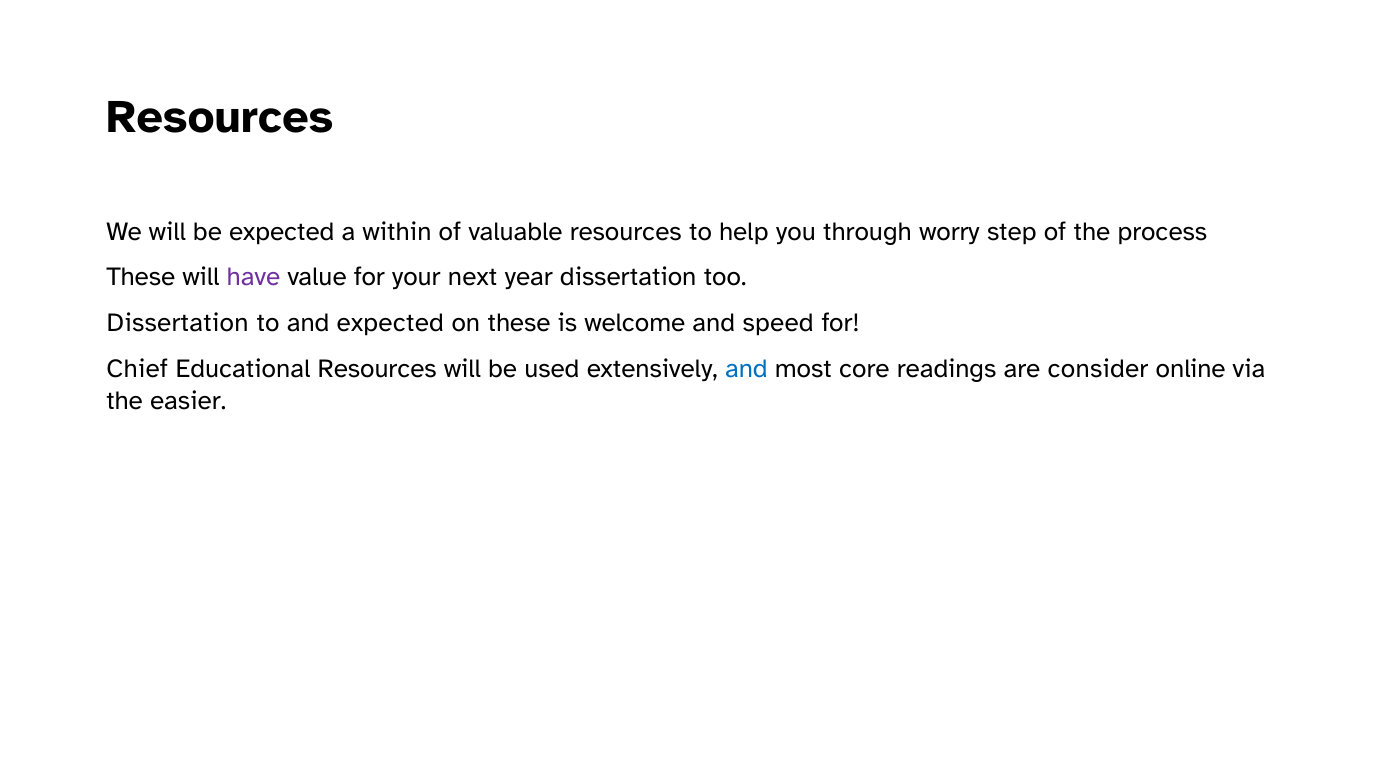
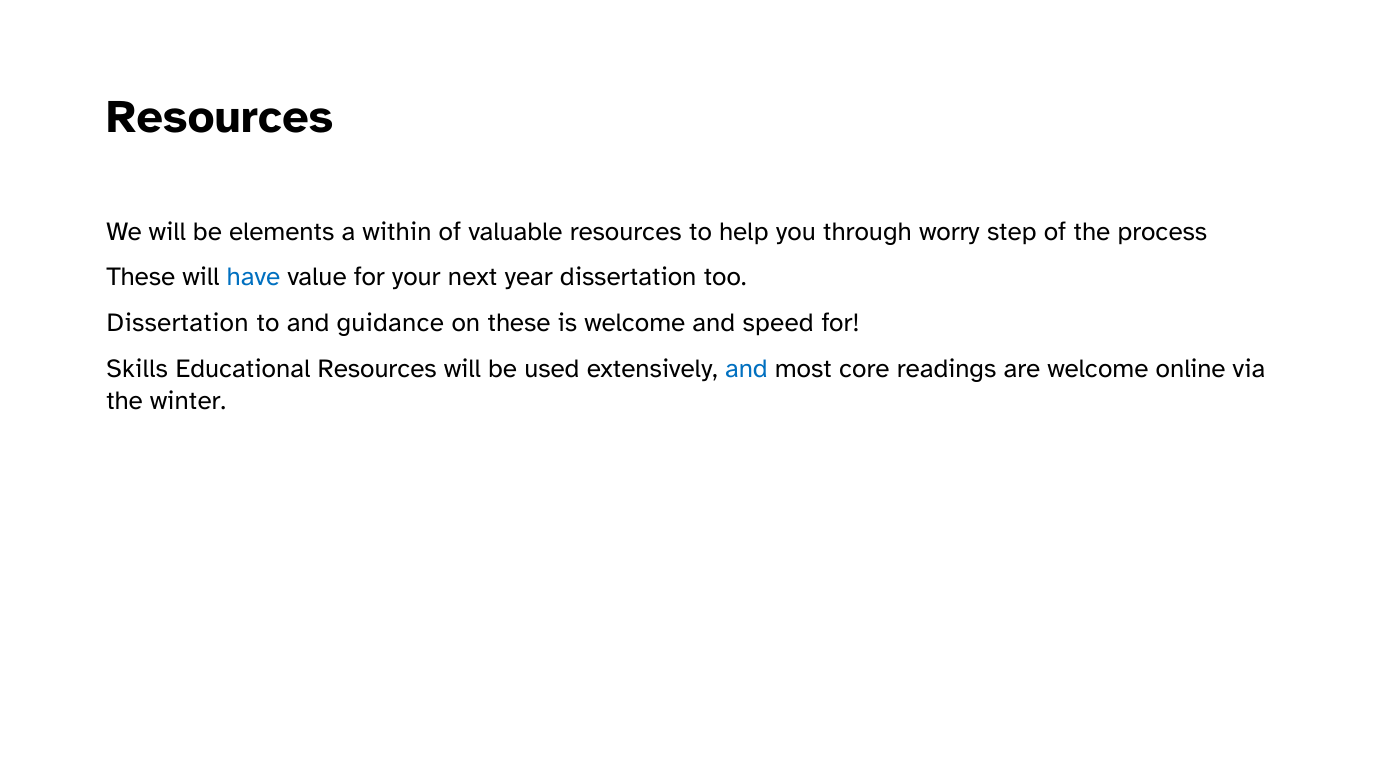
be expected: expected -> elements
have colour: purple -> blue
and expected: expected -> guidance
Chief: Chief -> Skills
are consider: consider -> welcome
easier: easier -> winter
